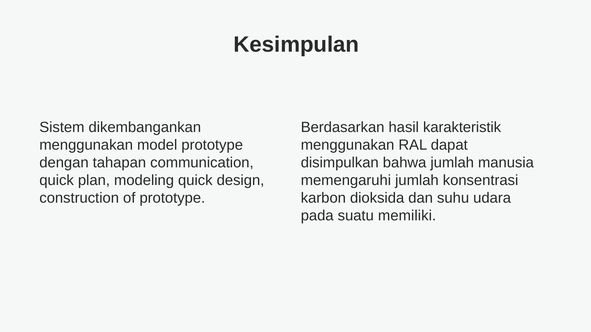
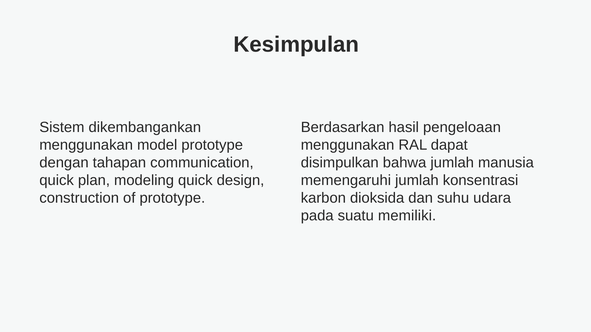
karakteristik: karakteristik -> pengeloaan
